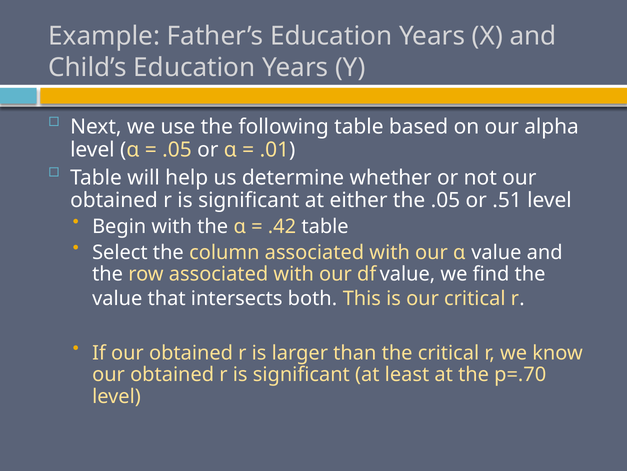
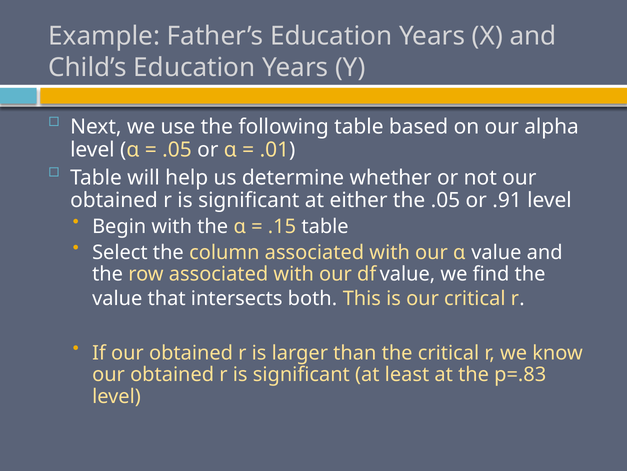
.51: .51 -> .91
.42: .42 -> .15
p=.70: p=.70 -> p=.83
